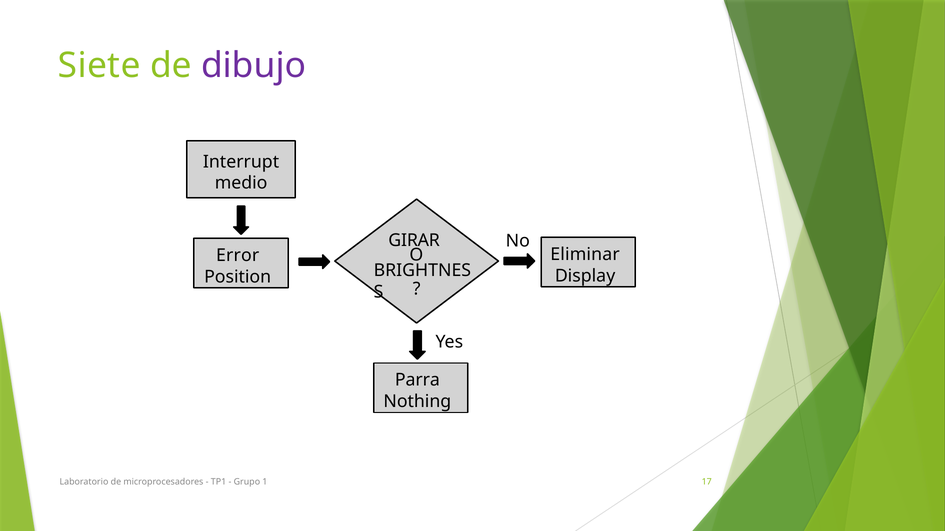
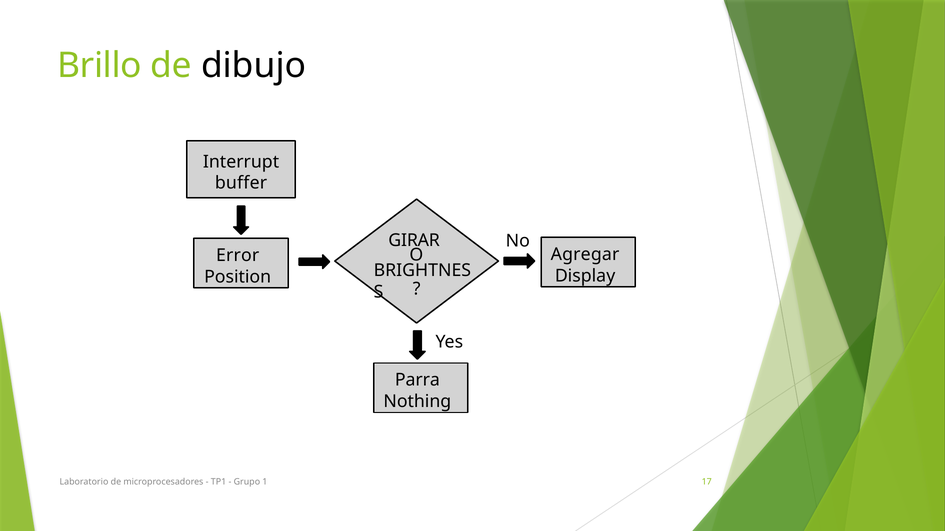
Siete: Siete -> Brillo
dibujo colour: purple -> black
medio: medio -> buffer
Eliminar: Eliminar -> Agregar
